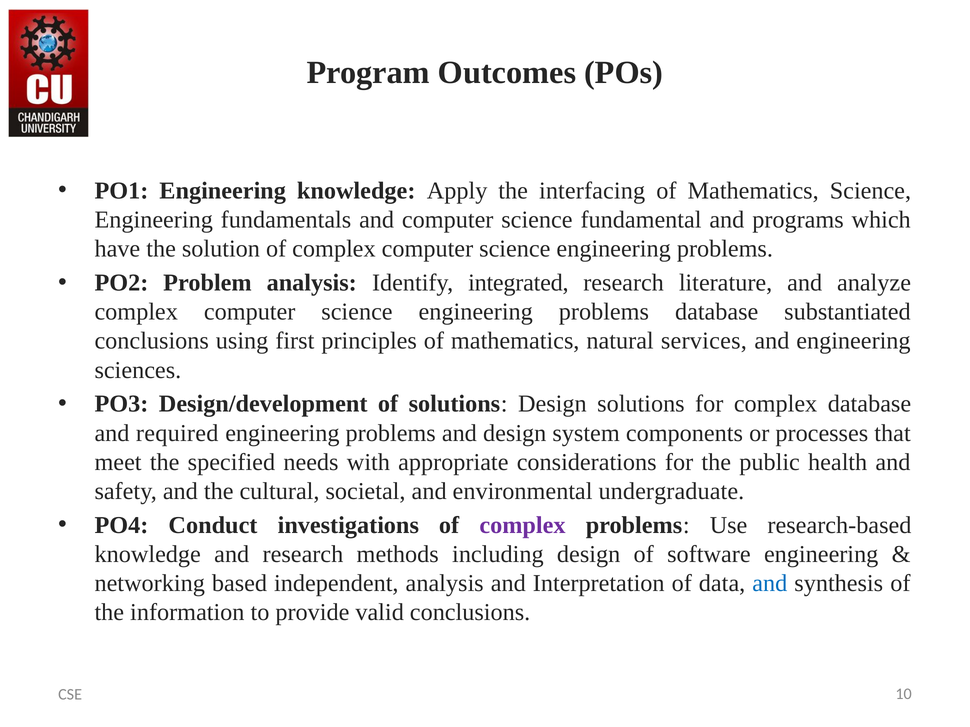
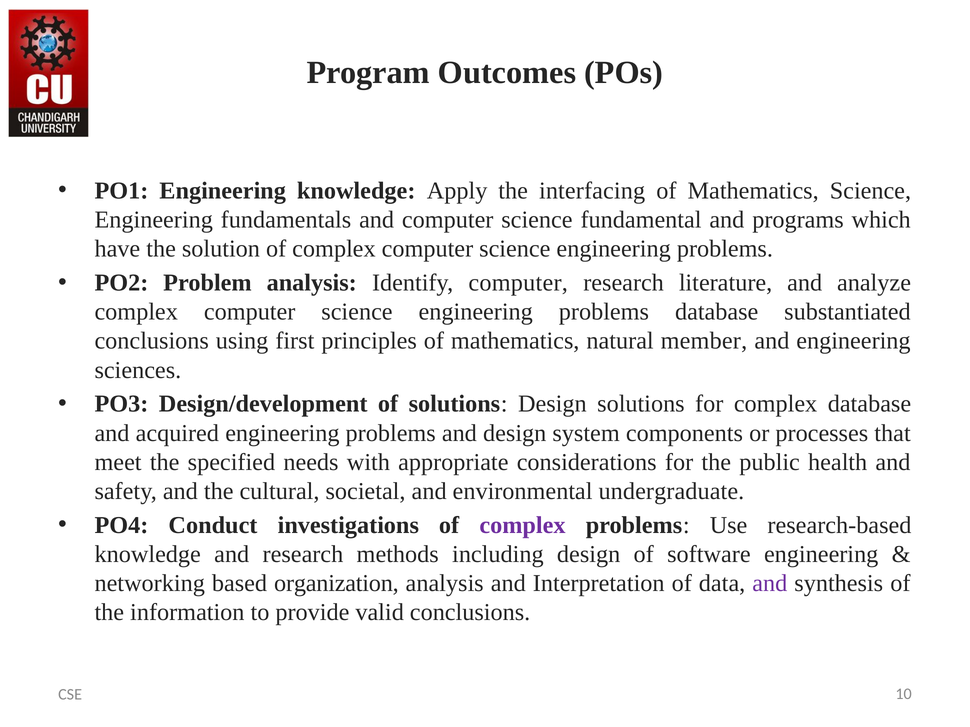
Identify integrated: integrated -> computer
services: services -> member
required: required -> acquired
independent: independent -> organization
and at (770, 584) colour: blue -> purple
